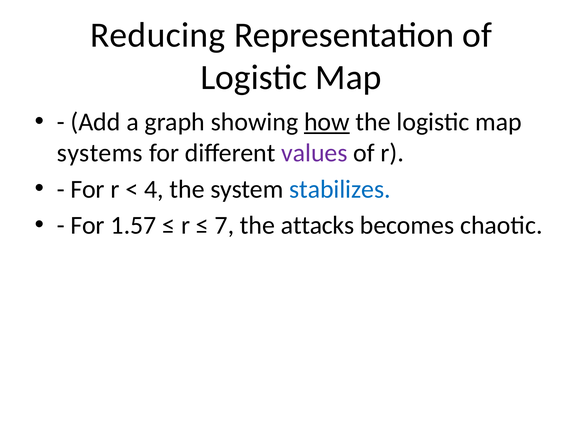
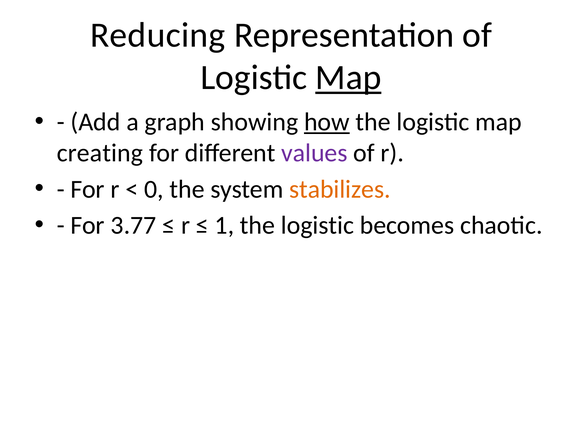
Map at (348, 78) underline: none -> present
systems: systems -> creating
4: 4 -> 0
stabilizes colour: blue -> orange
1.57: 1.57 -> 3.77
7: 7 -> 1
attacks at (318, 226): attacks -> logistic
